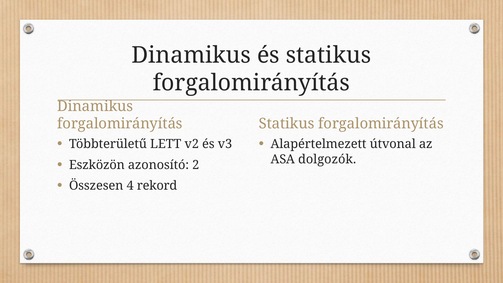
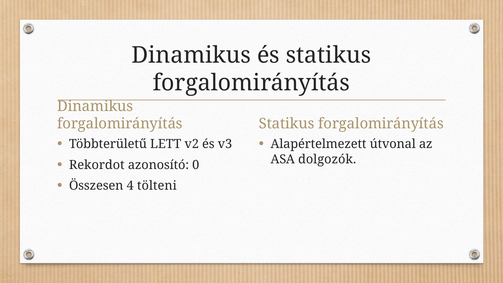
Eszközön: Eszközön -> Rekordot
2: 2 -> 0
rekord: rekord -> tölteni
